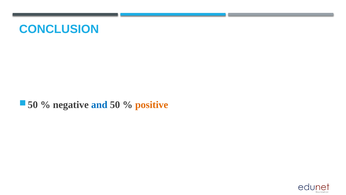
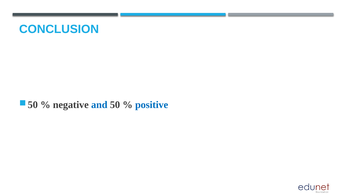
positive colour: orange -> blue
